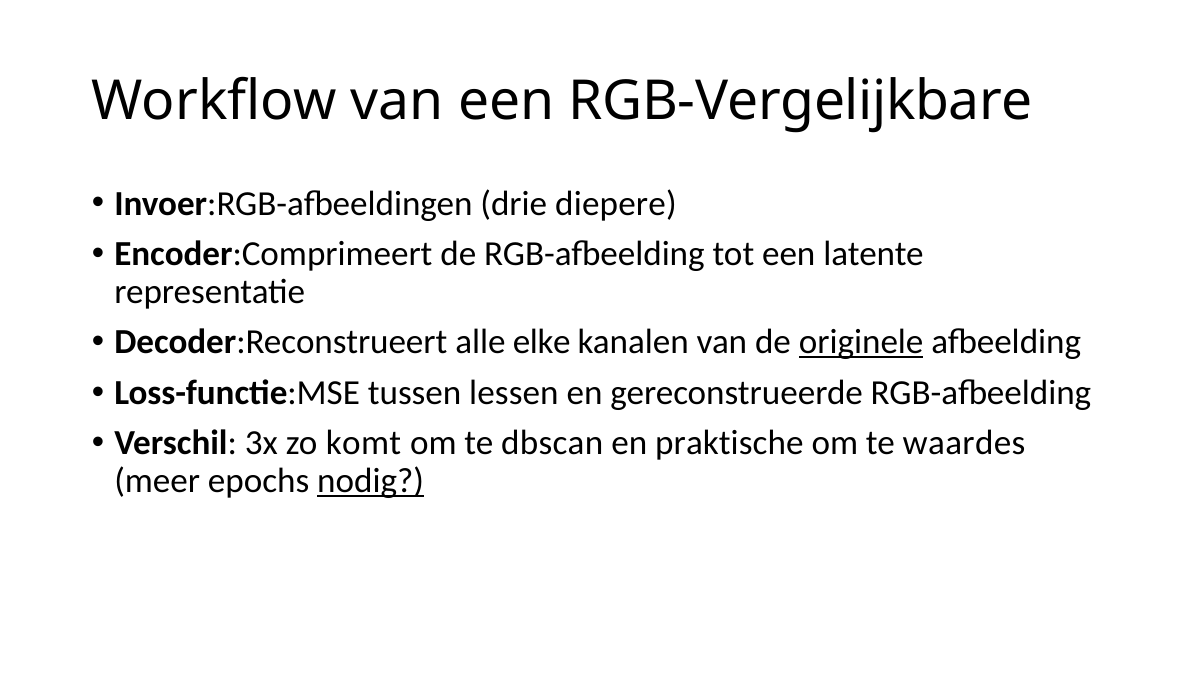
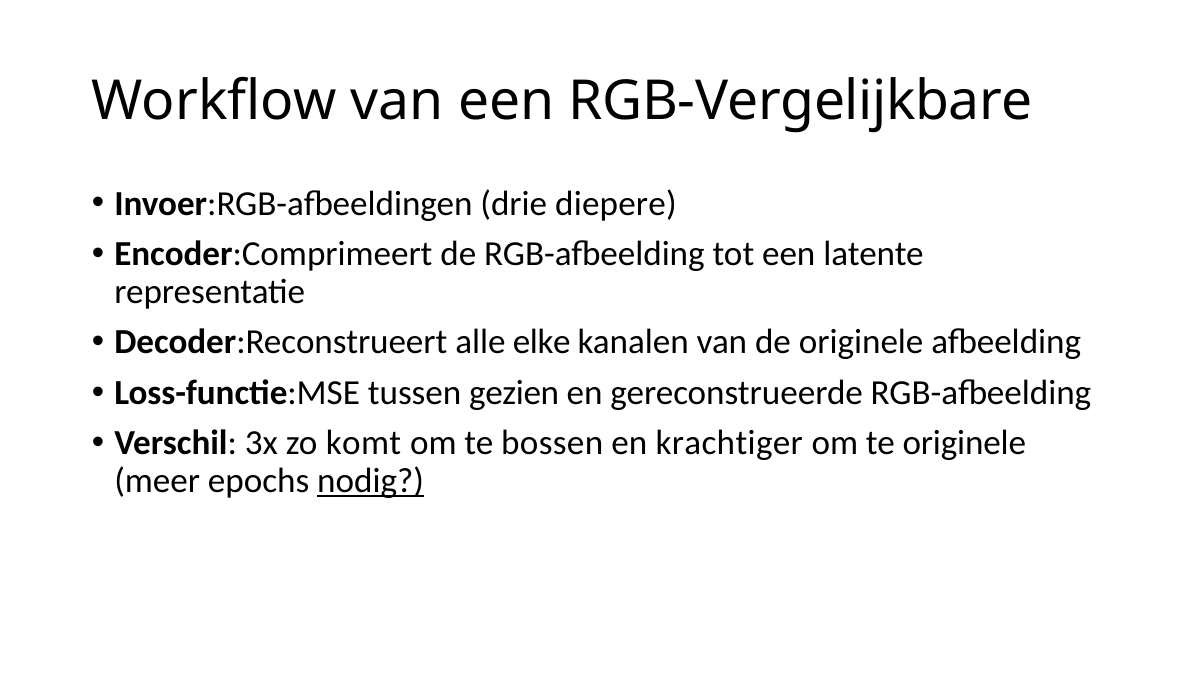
originele at (861, 342) underline: present -> none
lessen: lessen -> gezien
dbscan: dbscan -> bossen
praktische: praktische -> krachtiger
te waardes: waardes -> originele
